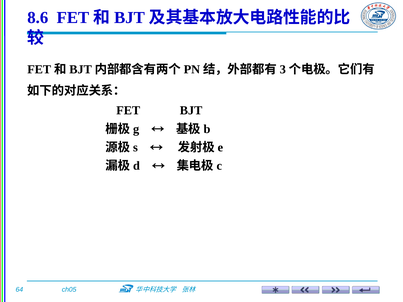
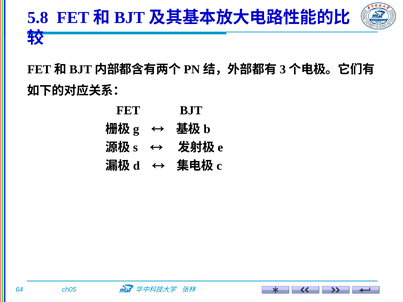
8.6: 8.6 -> 5.8
